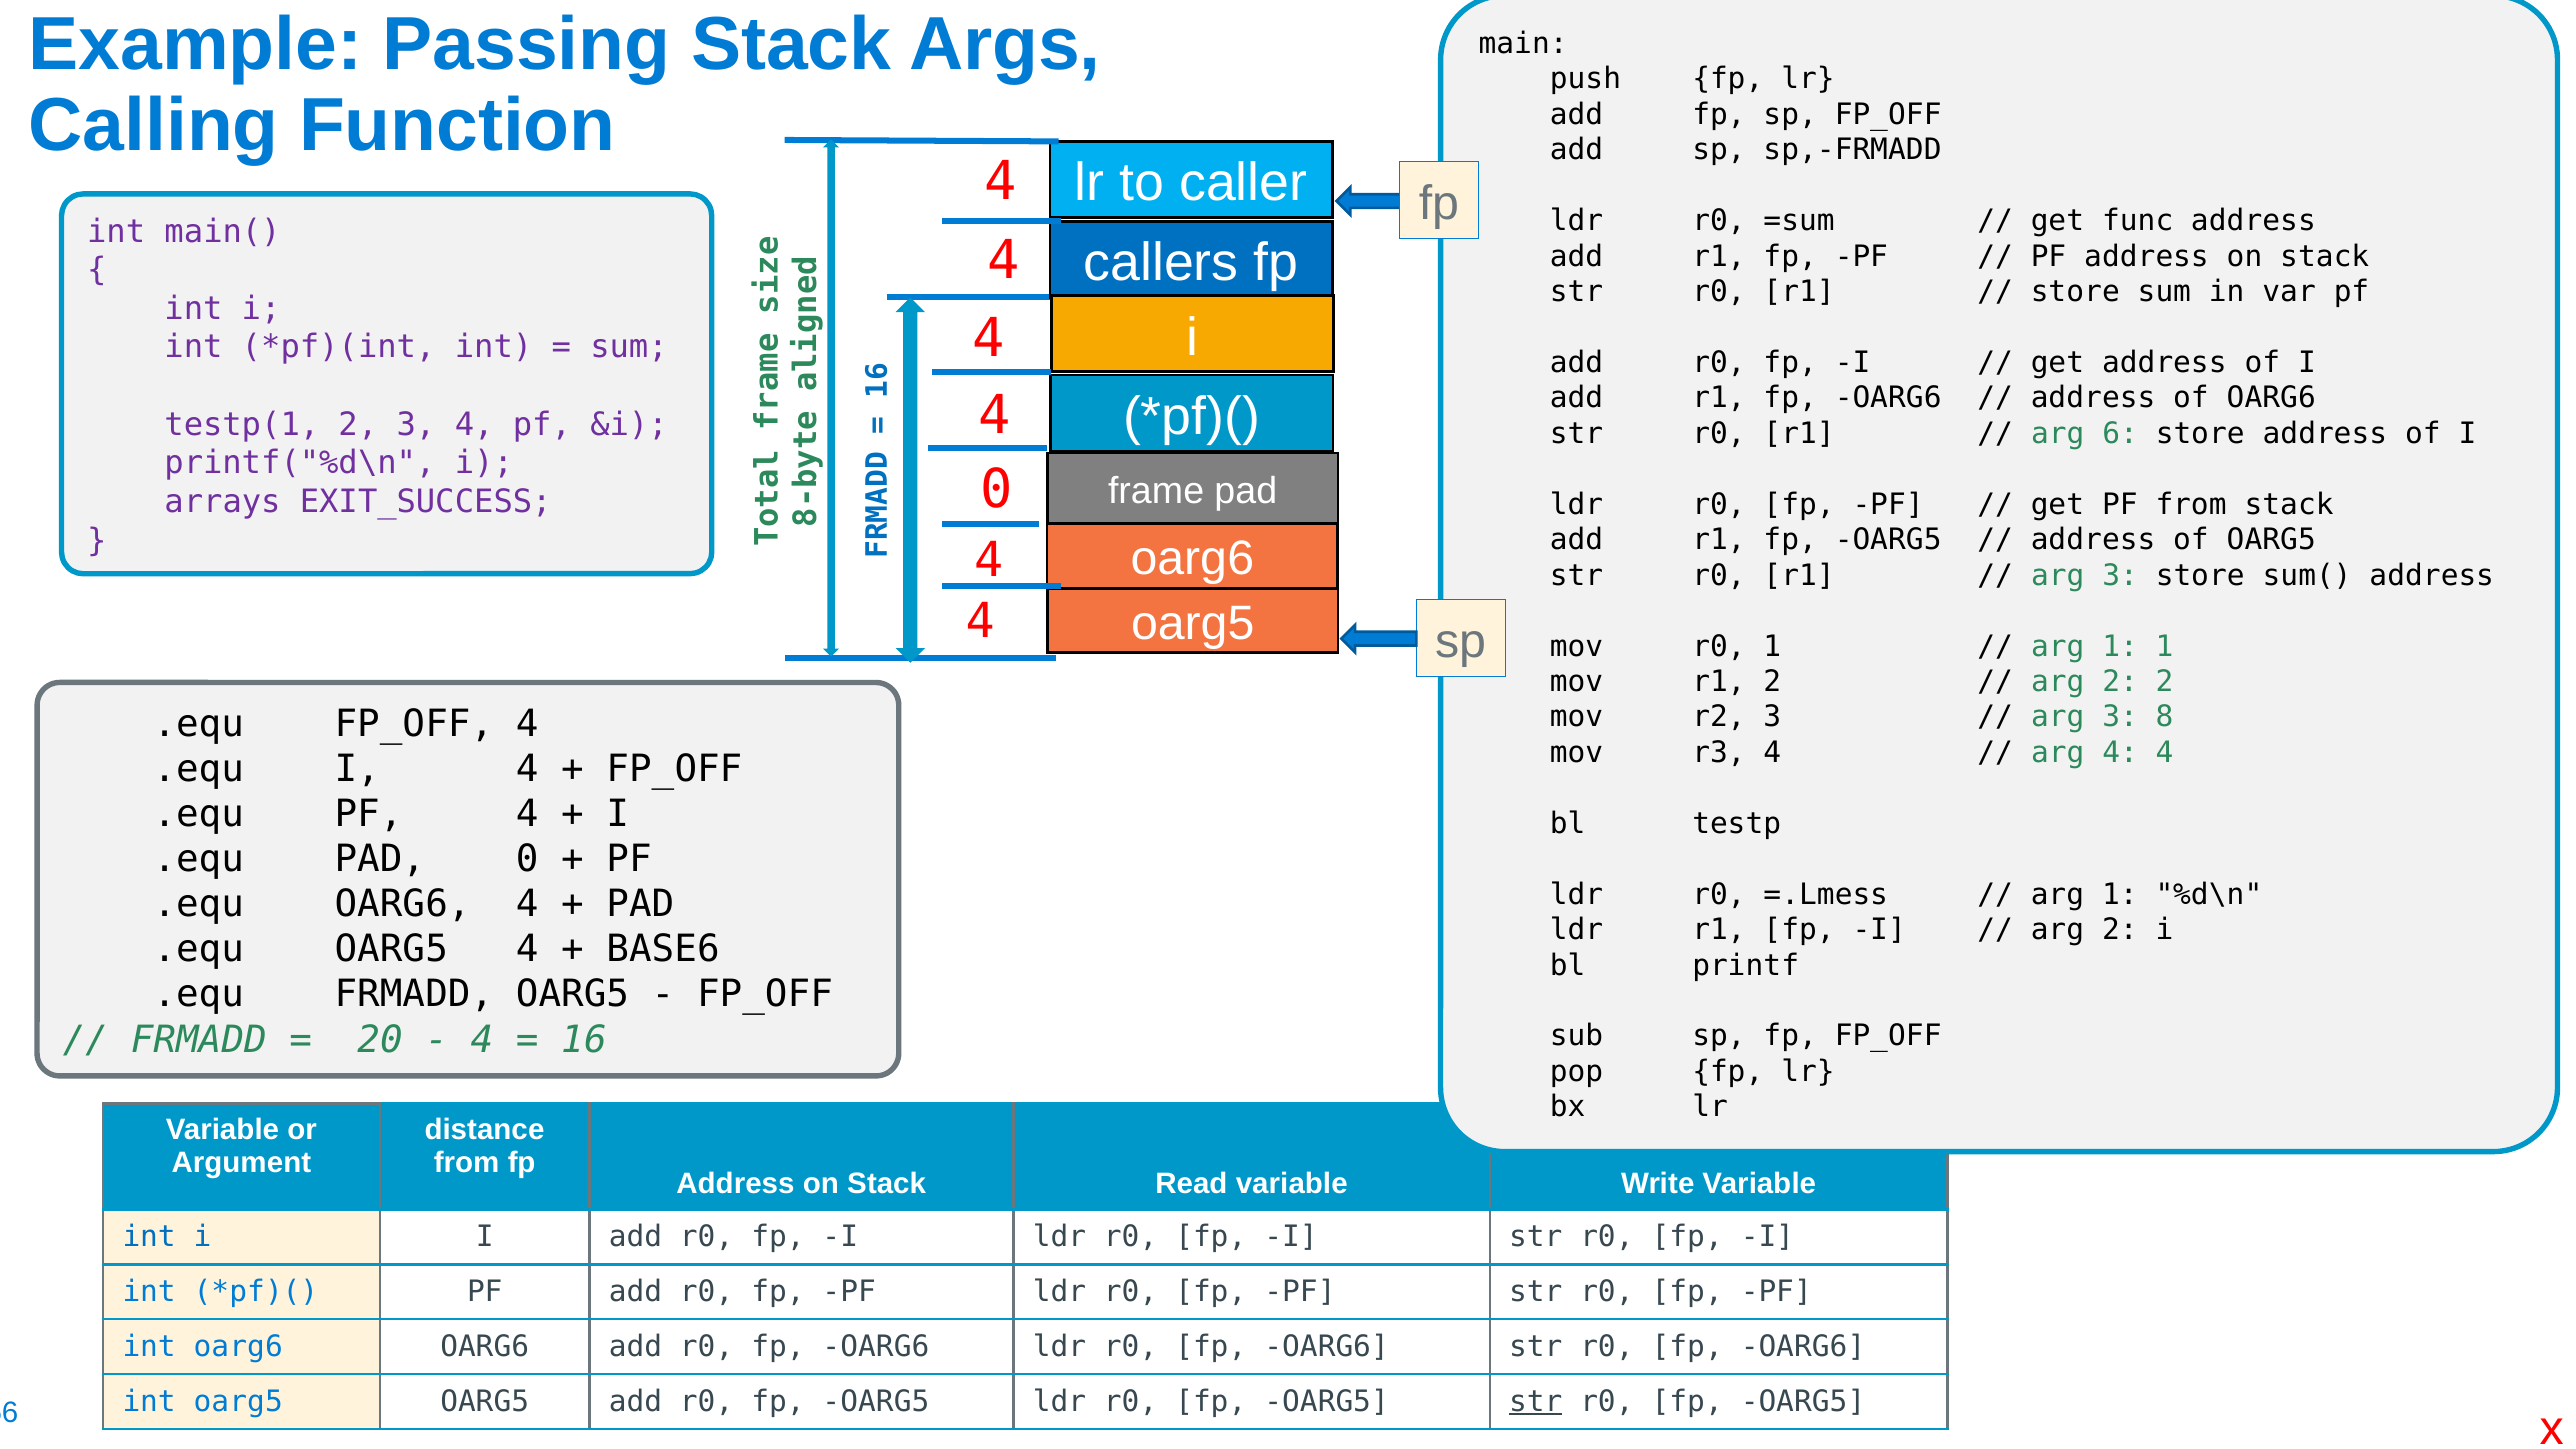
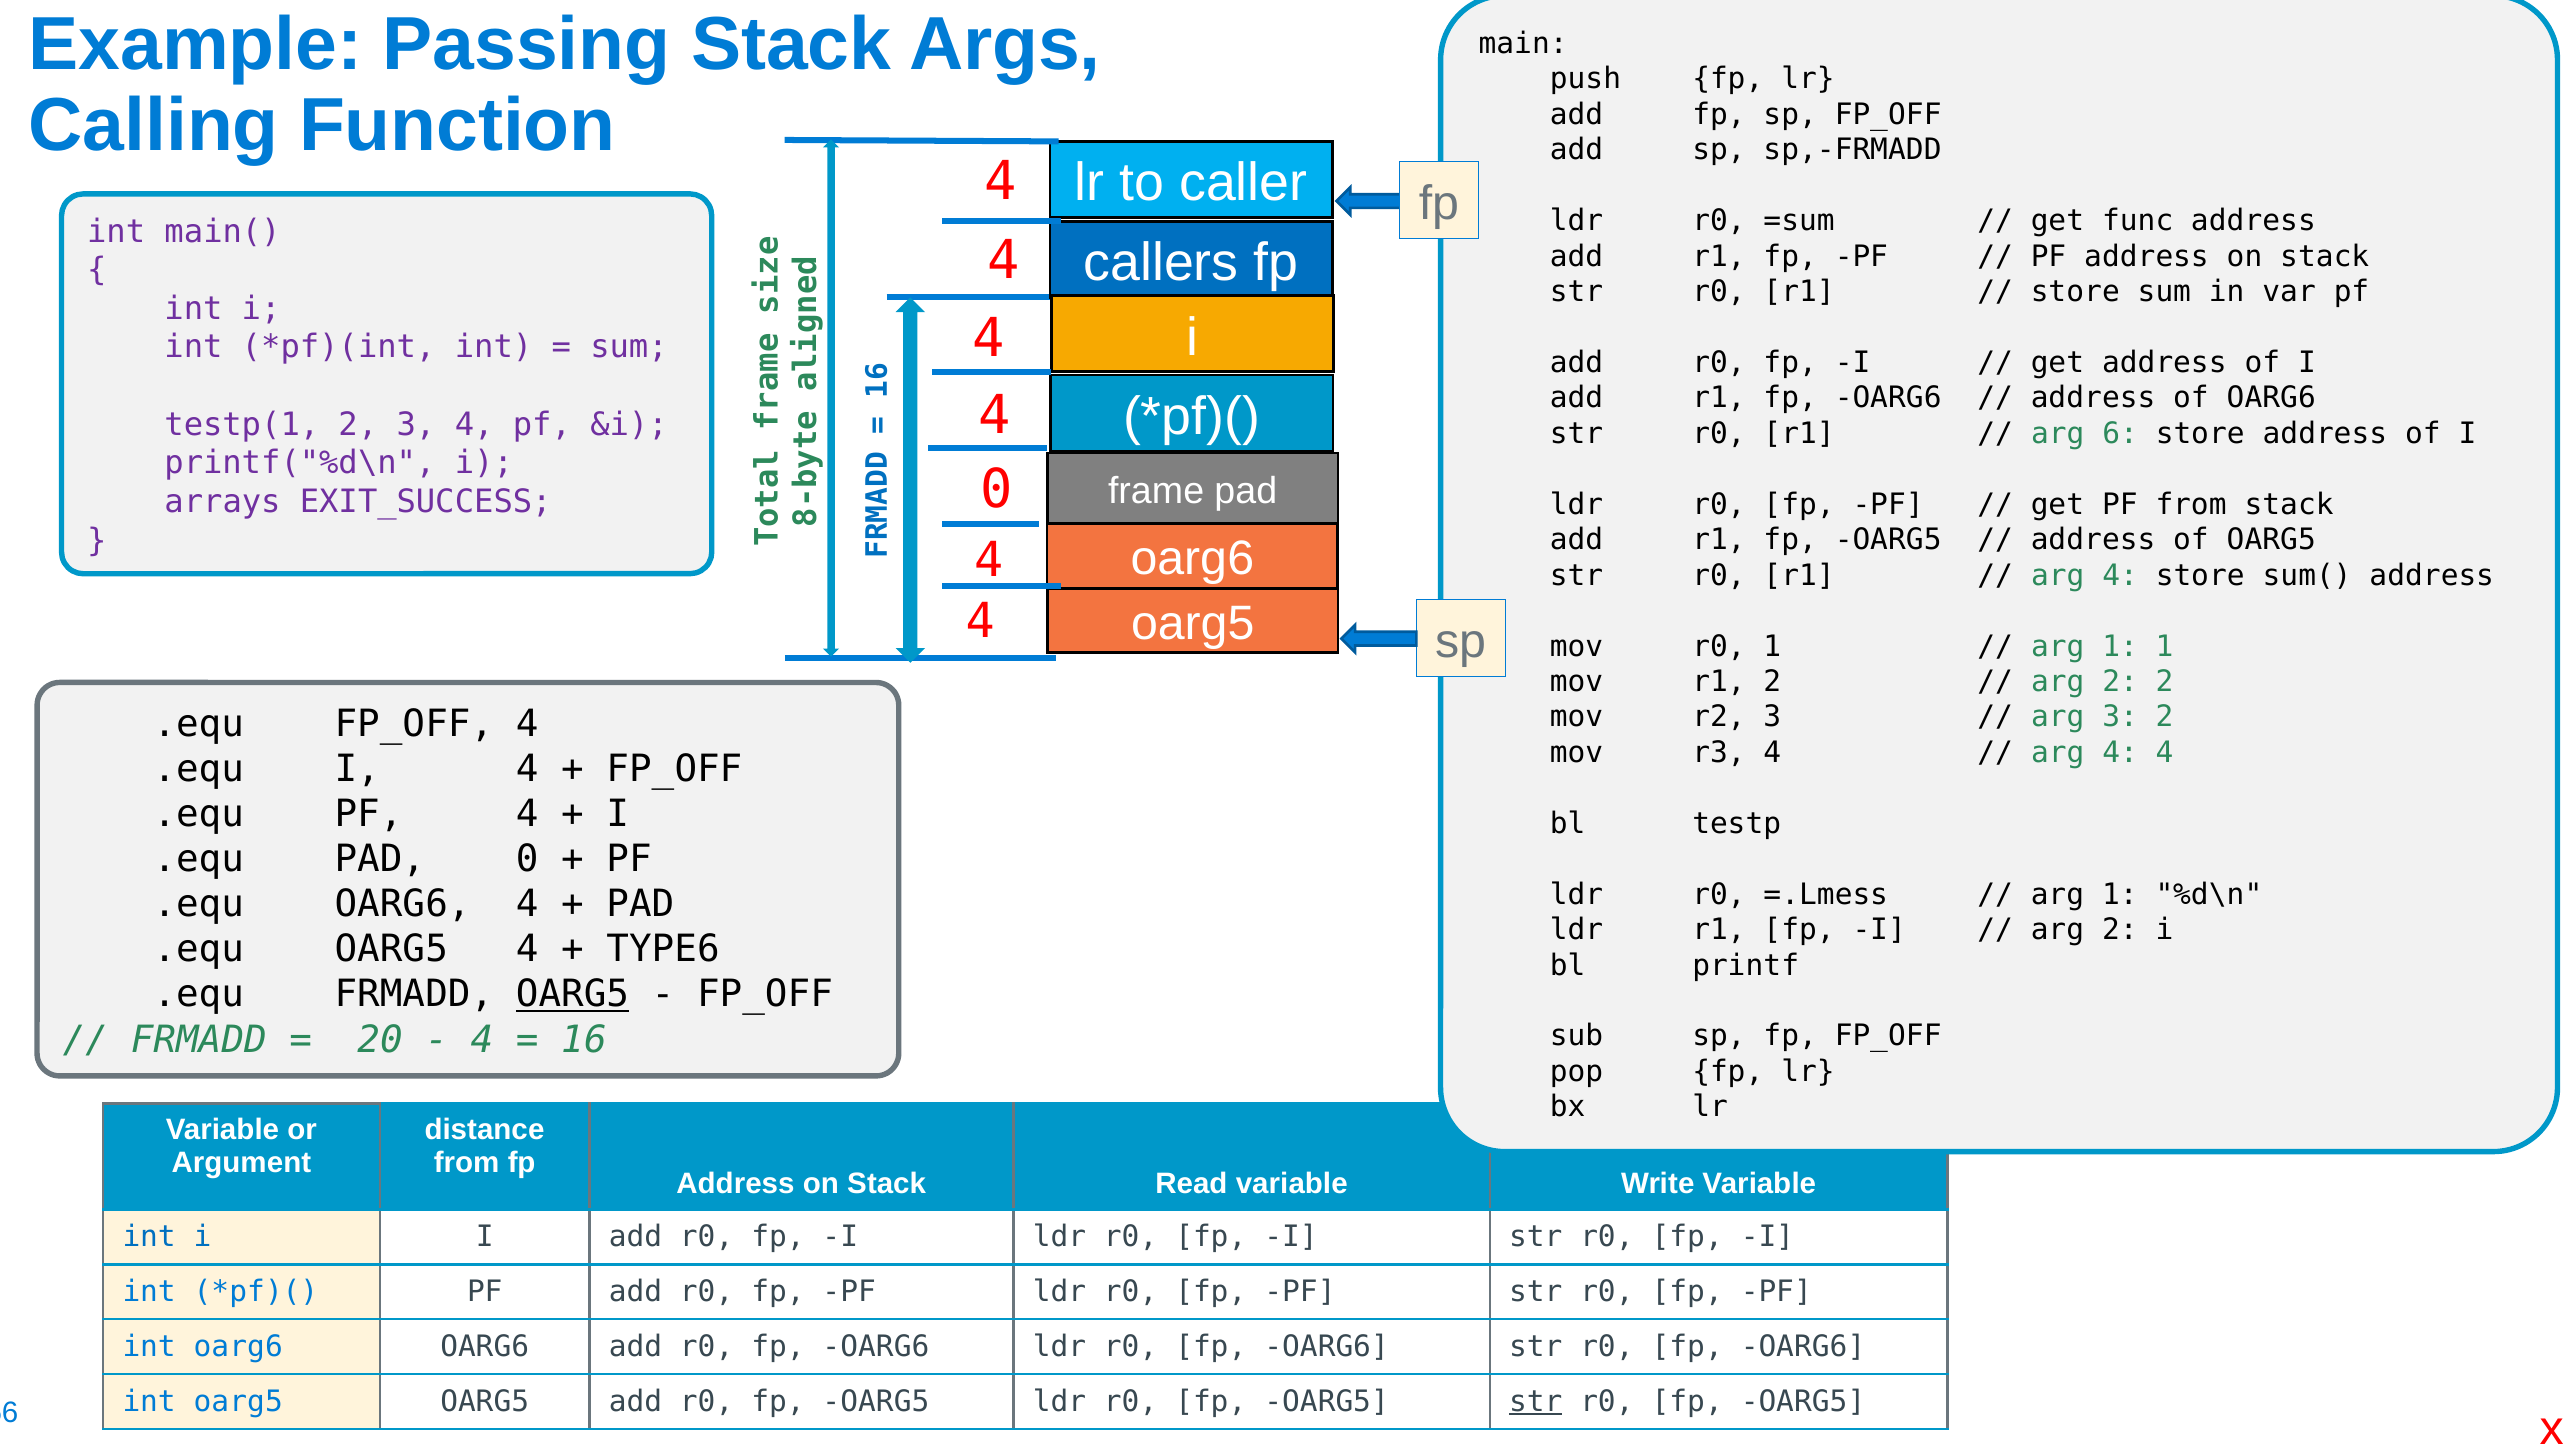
3 at (2120, 575): 3 -> 4
3 8: 8 -> 2
BASE6: BASE6 -> TYPE6
OARG5 at (573, 995) underline: none -> present
